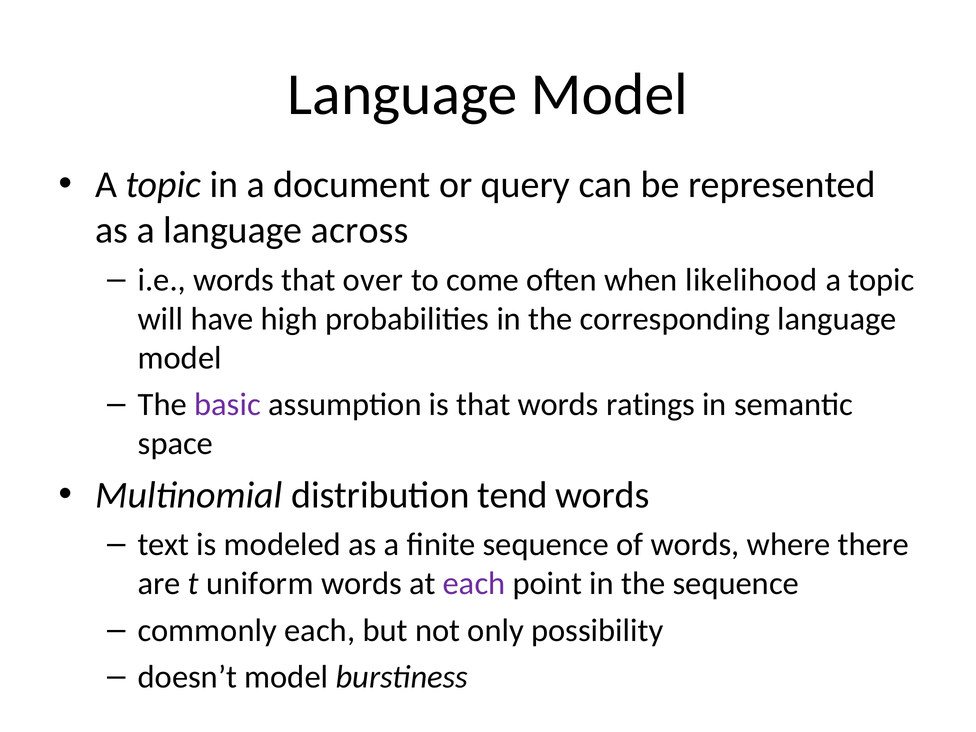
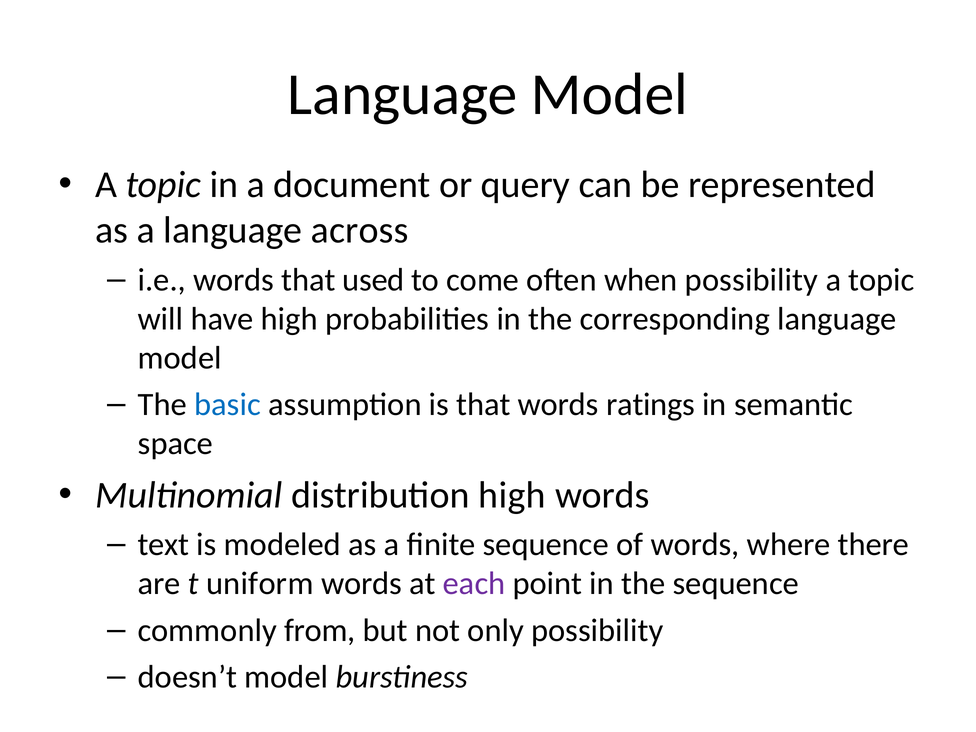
over: over -> used
when likelihood: likelihood -> possibility
basic colour: purple -> blue
distribution tend: tend -> high
commonly each: each -> from
